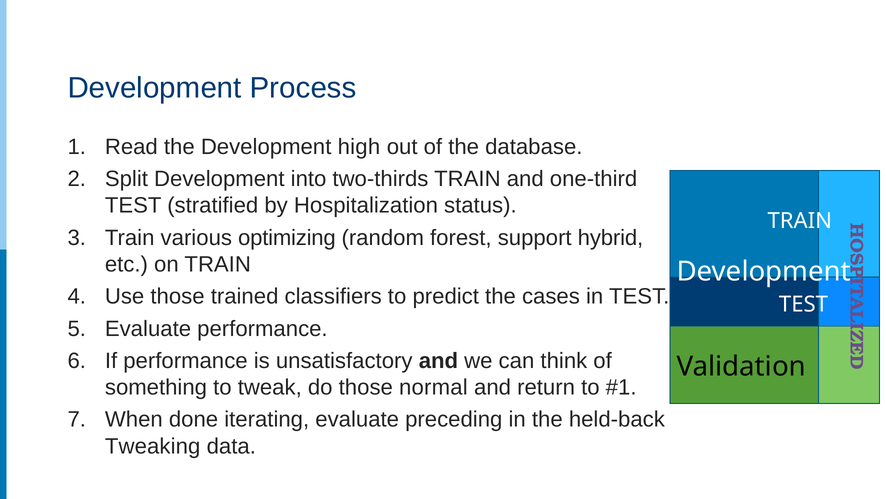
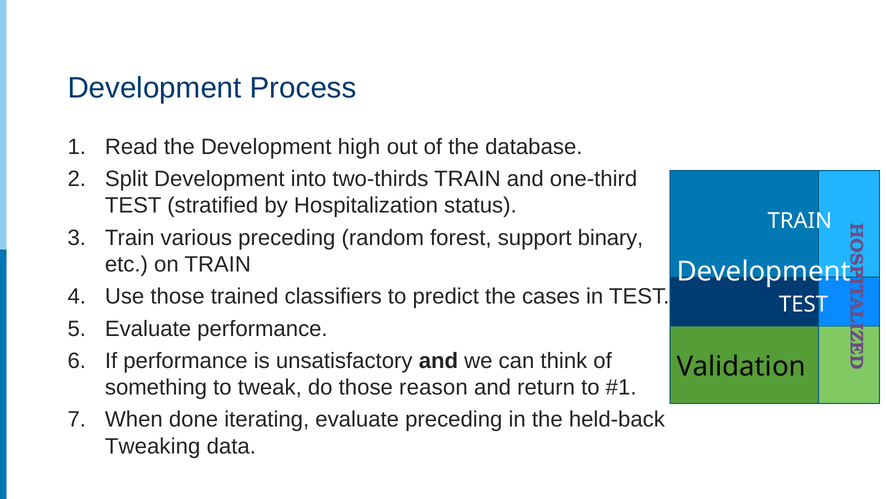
various optimizing: optimizing -> preceding
hybrid: hybrid -> binary
normal: normal -> reason
